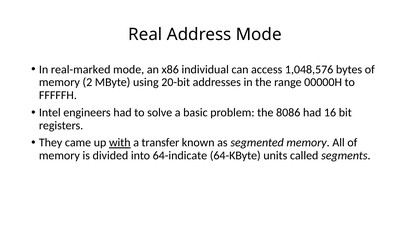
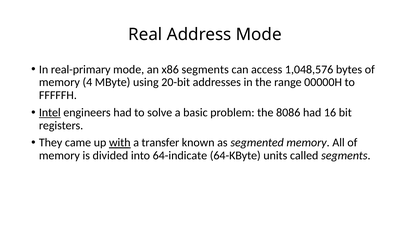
real-marked: real-marked -> real-primary
x86 individual: individual -> segments
2: 2 -> 4
Intel underline: none -> present
